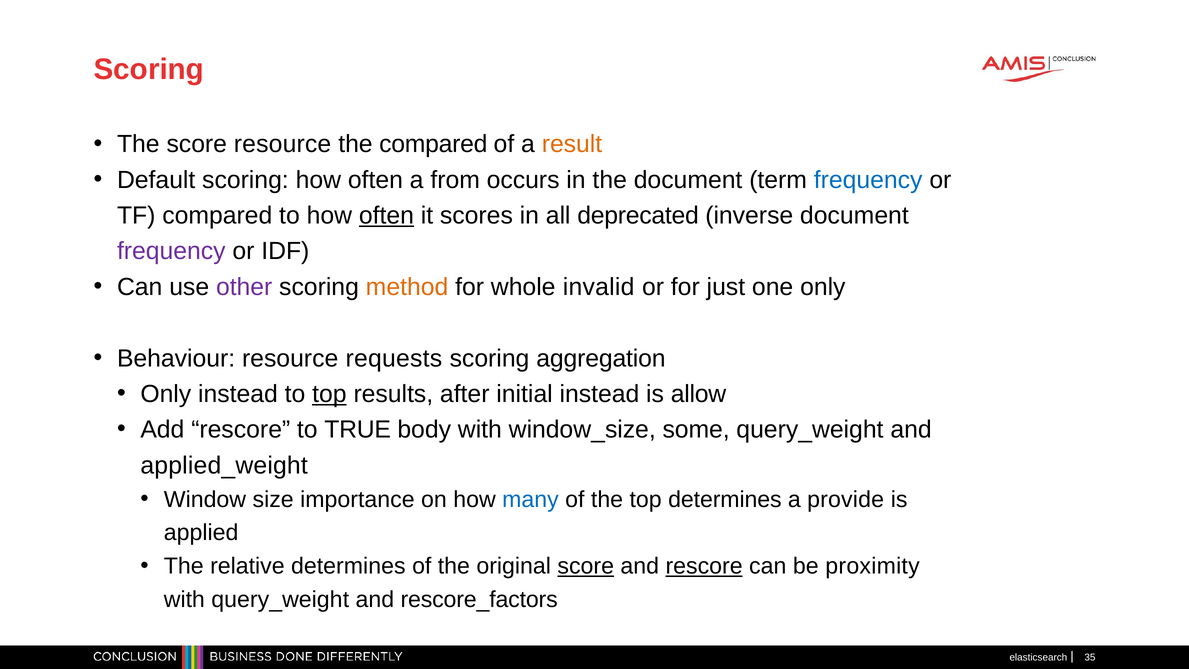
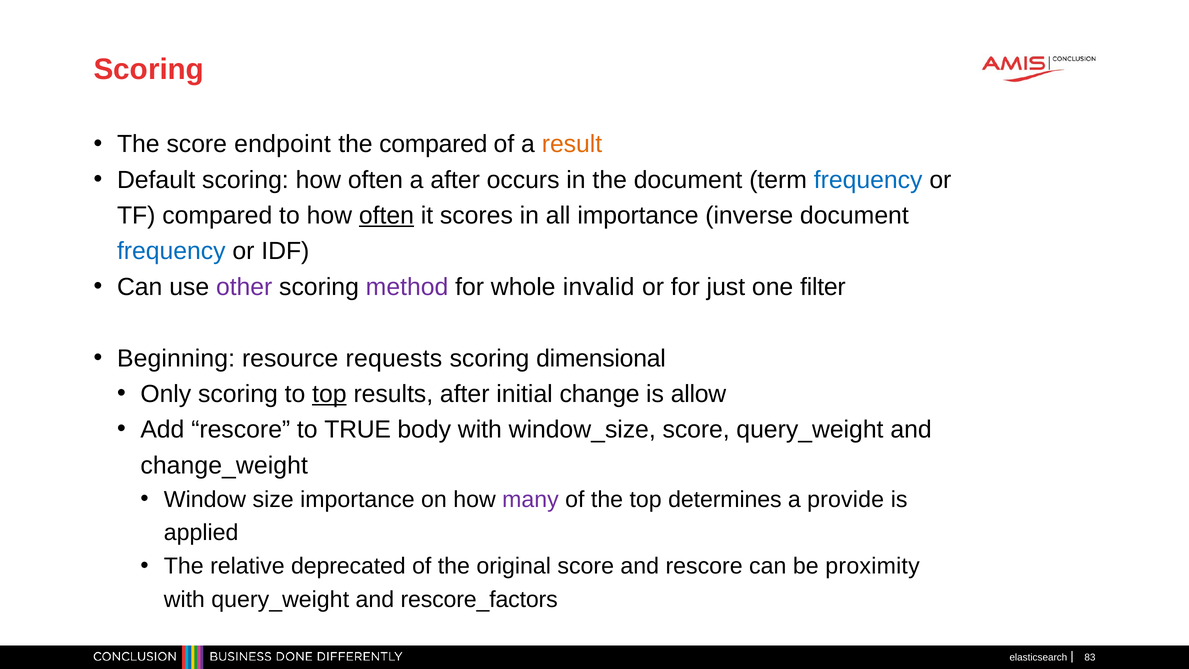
score resource: resource -> endpoint
a from: from -> after
all deprecated: deprecated -> importance
frequency at (171, 251) colour: purple -> blue
method colour: orange -> purple
one only: only -> filter
Behaviour: Behaviour -> Beginning
aggregation: aggregation -> dimensional
Only instead: instead -> scoring
initial instead: instead -> change
window_size some: some -> score
applied_weight: applied_weight -> change_weight
many colour: blue -> purple
relative determines: determines -> deprecated
score at (586, 566) underline: present -> none
rescore at (704, 566) underline: present -> none
35: 35 -> 83
